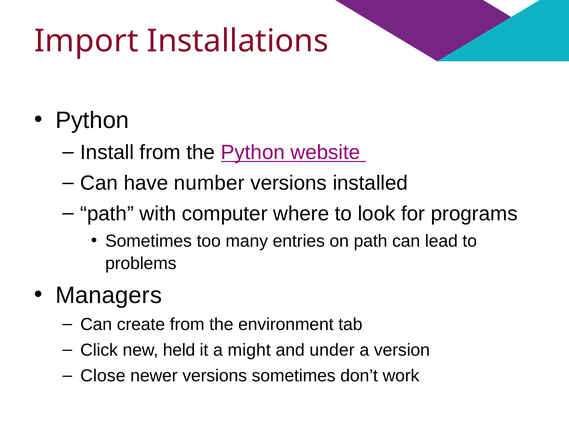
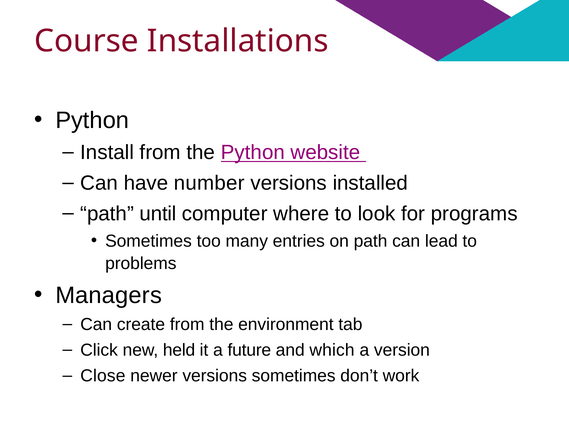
Import: Import -> Course
with: with -> until
might: might -> future
under: under -> which
